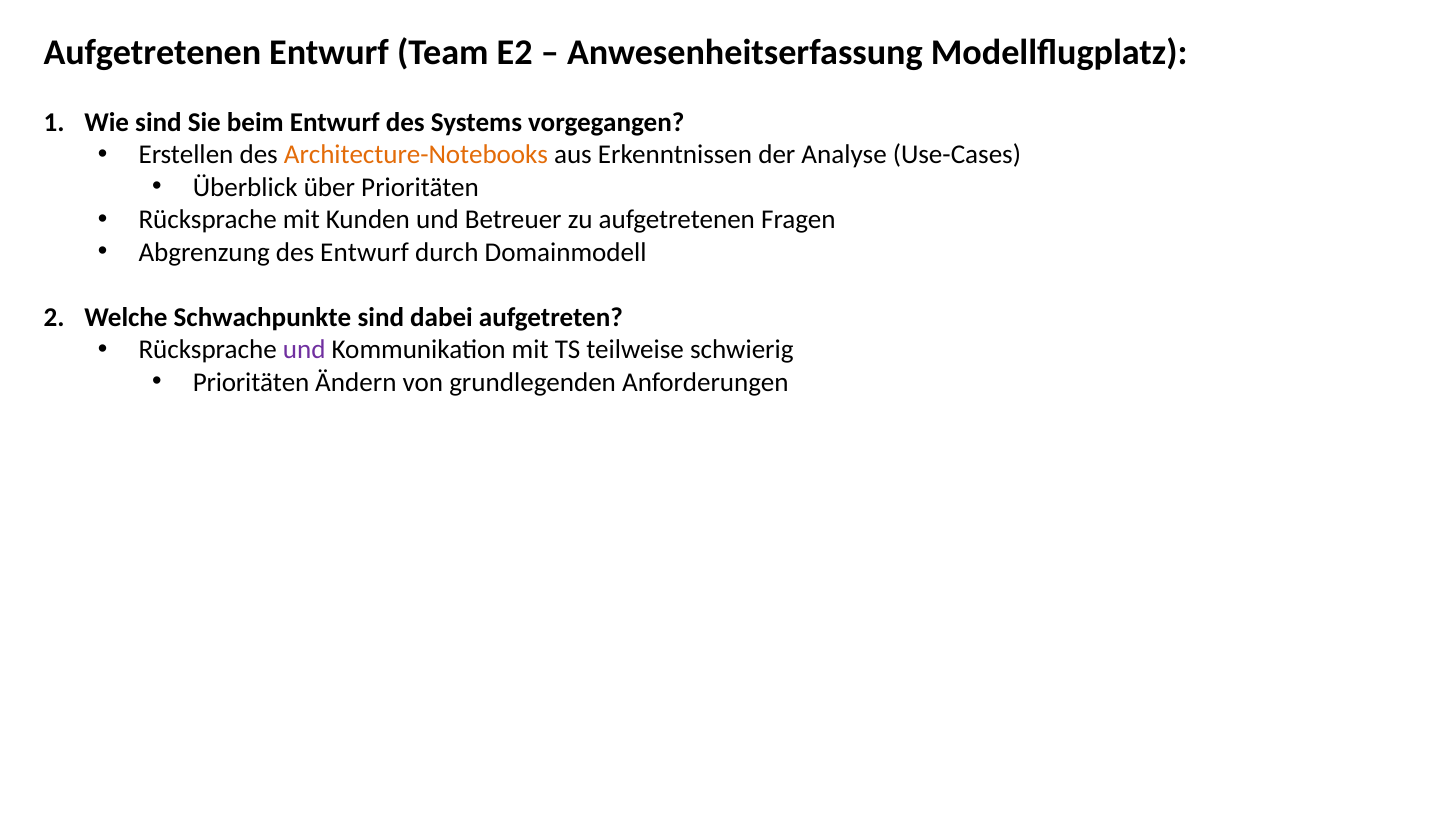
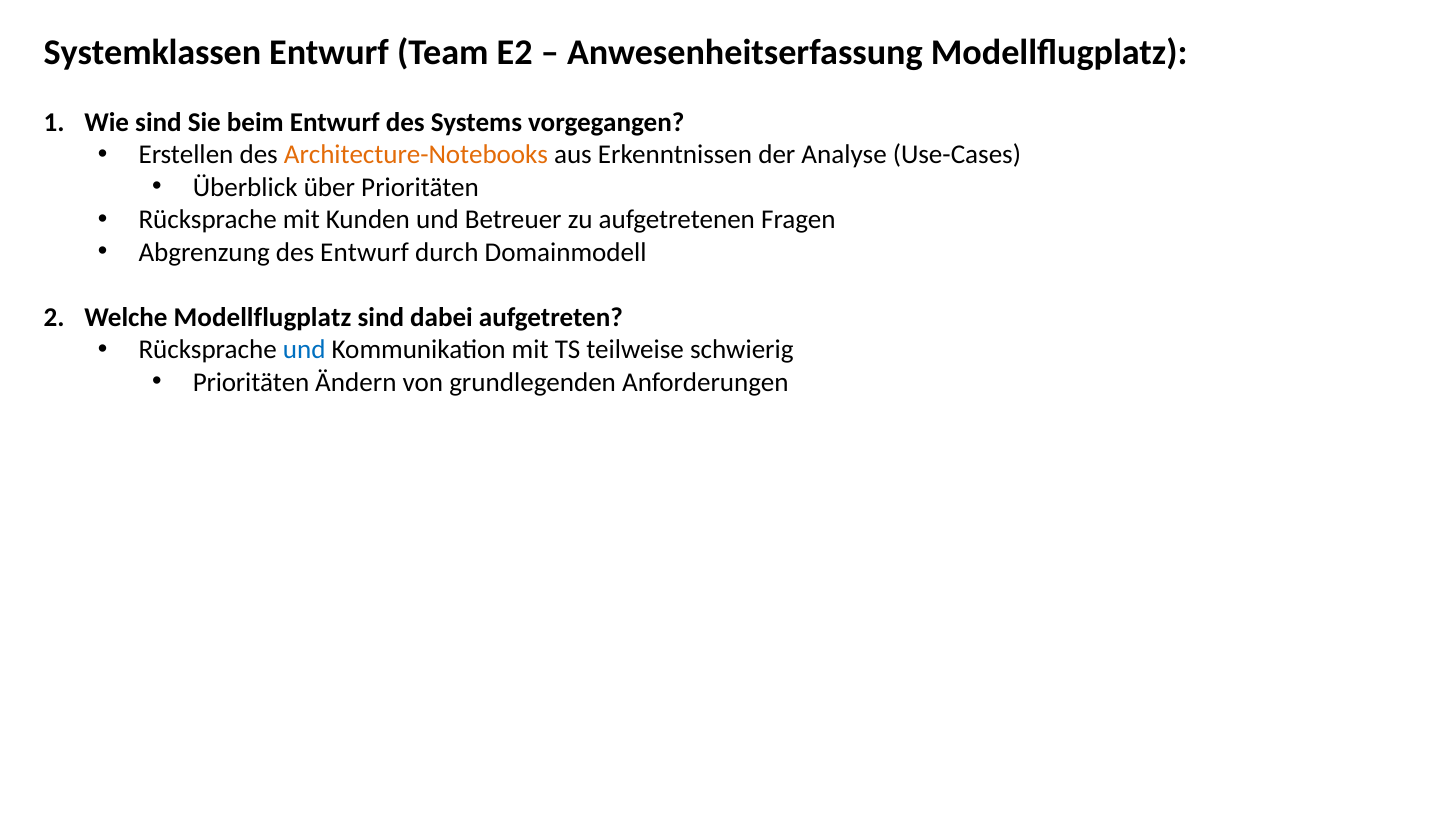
Aufgetretenen at (152, 52): Aufgetretenen -> Systemklassen
Welche Schwachpunkte: Schwachpunkte -> Modellflugplatz
und at (304, 350) colour: purple -> blue
